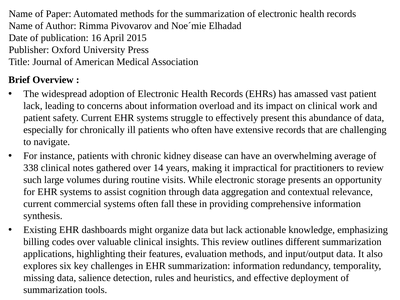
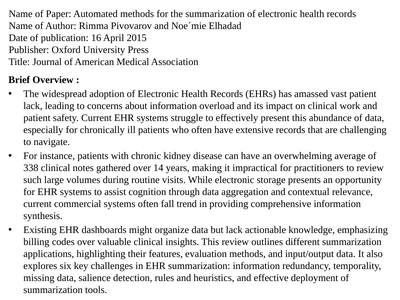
these: these -> trend
